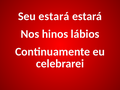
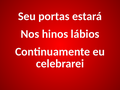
Seu estará: estará -> portas
